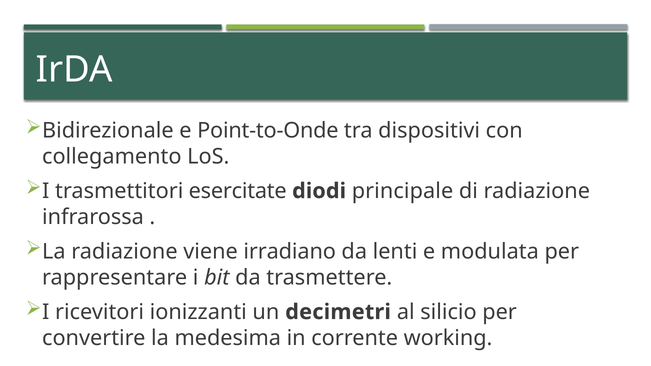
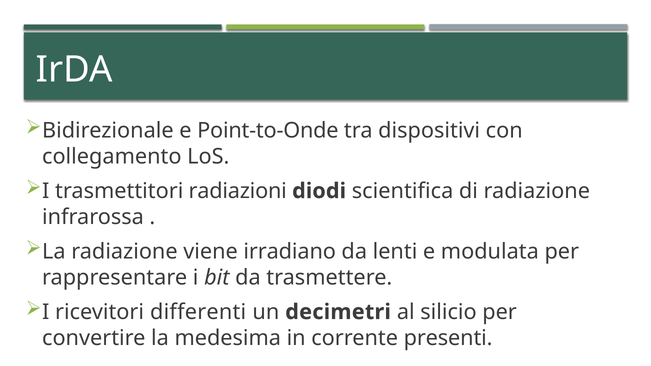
esercitate: esercitate -> radiazioni
principale: principale -> scientifica
ionizzanti: ionizzanti -> differenti
working: working -> presenti
